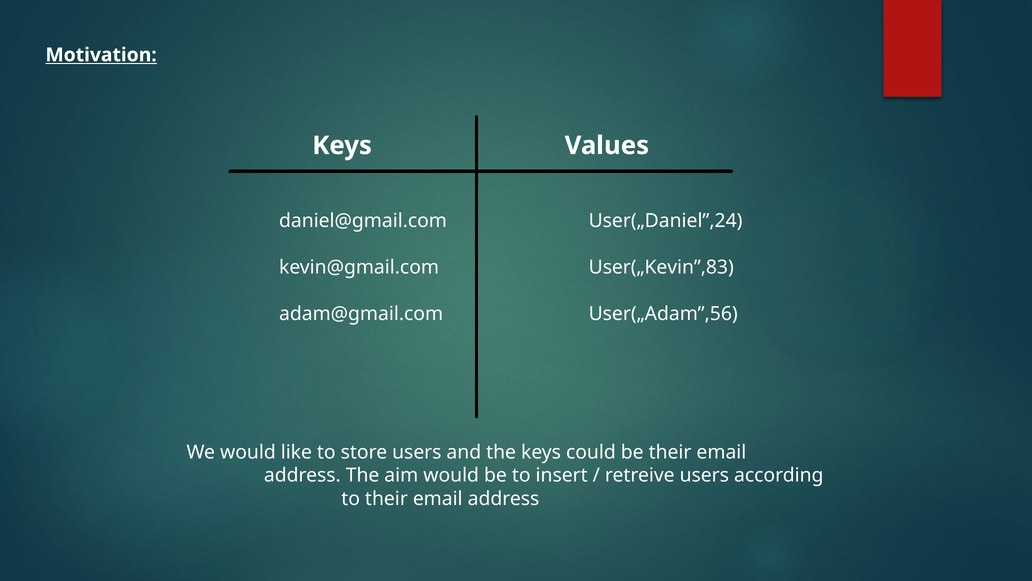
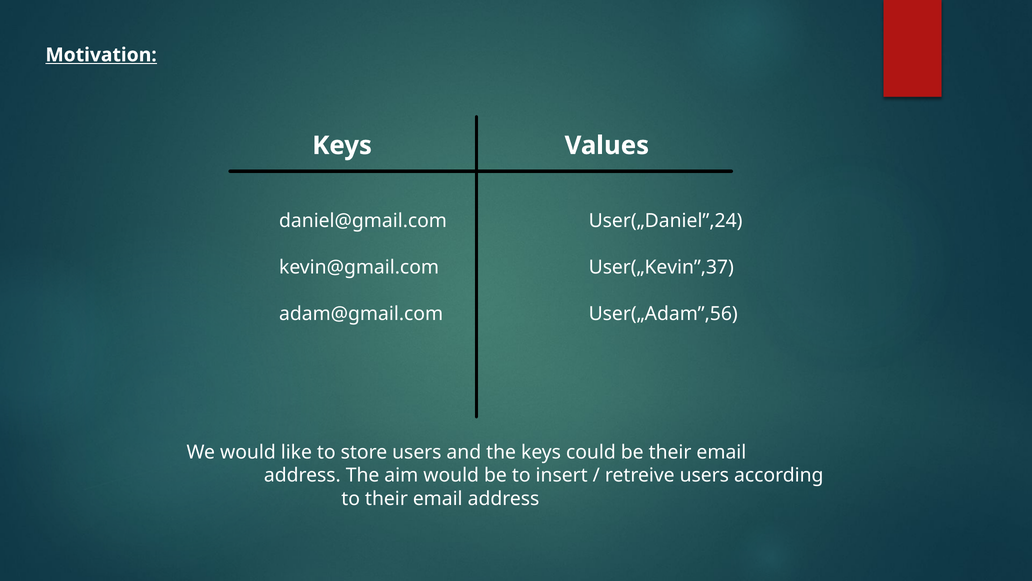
User(„Kevin”,83: User(„Kevin”,83 -> User(„Kevin”,37
